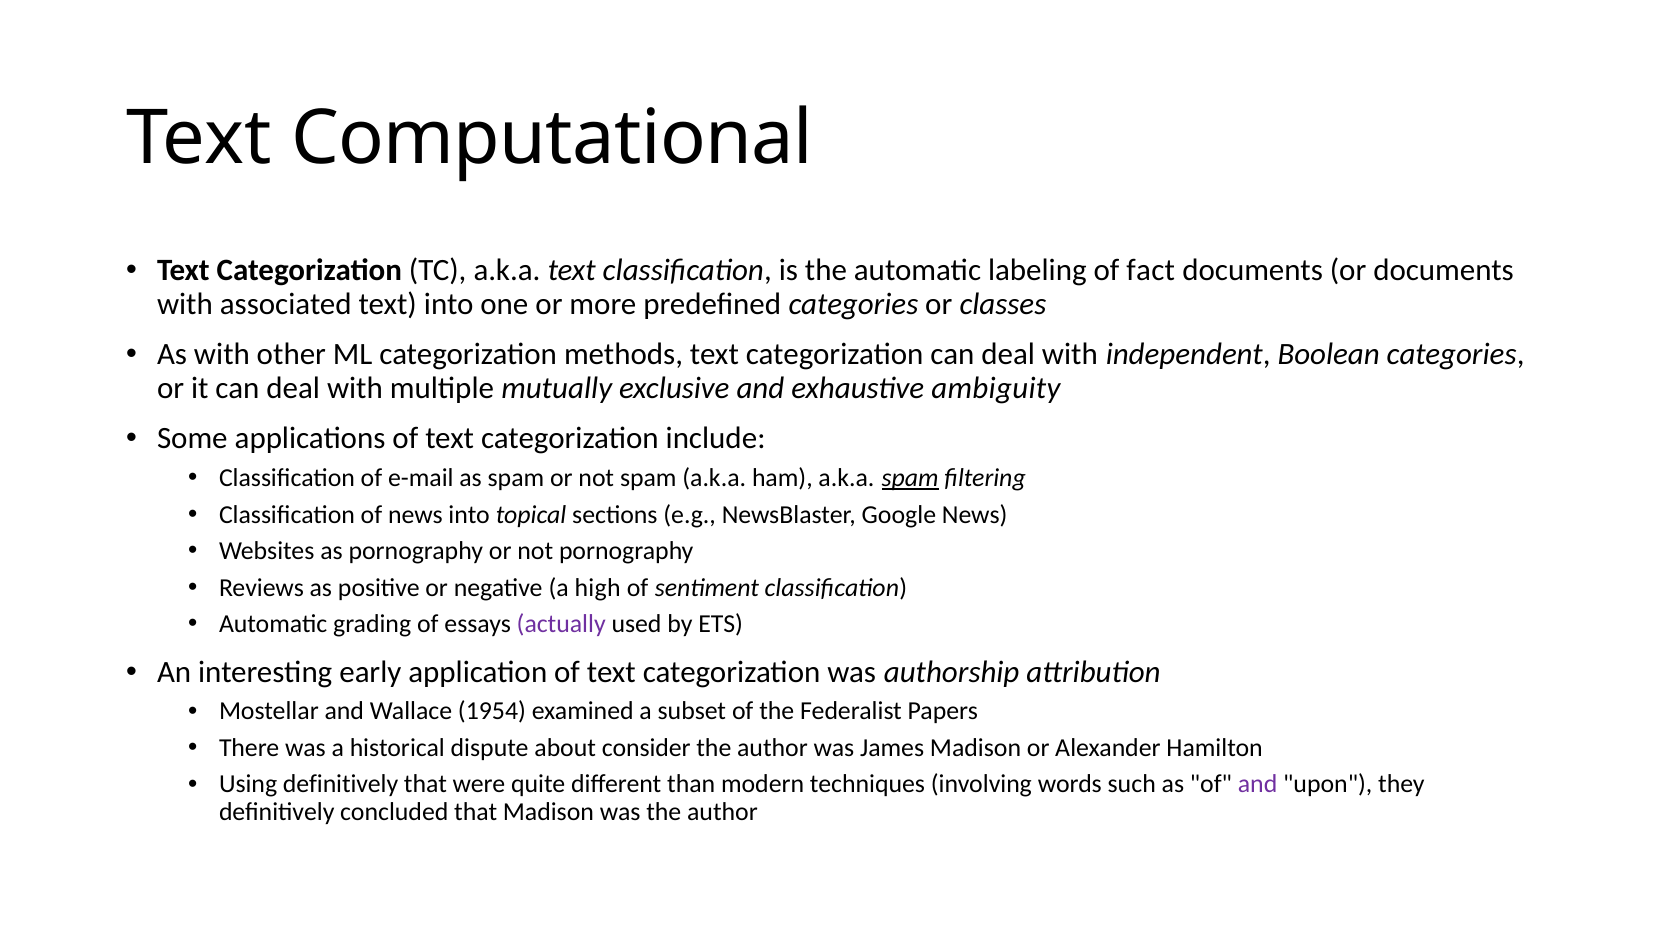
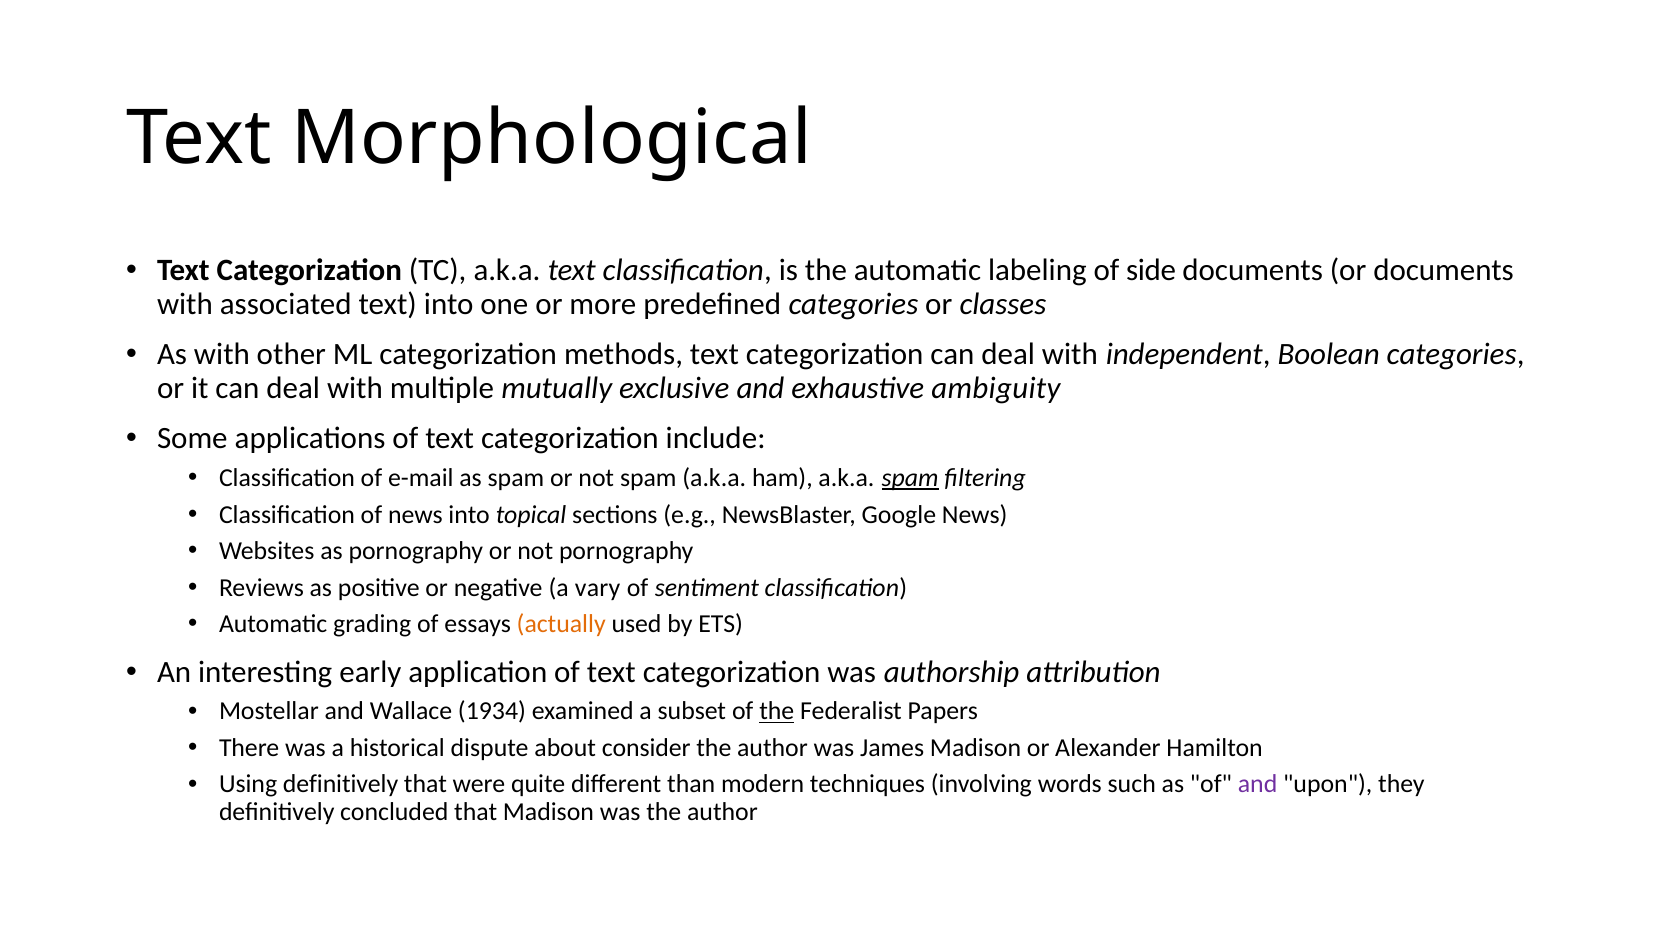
Computational: Computational -> Morphological
fact: fact -> side
high: high -> vary
actually colour: purple -> orange
1954: 1954 -> 1934
the at (777, 711) underline: none -> present
